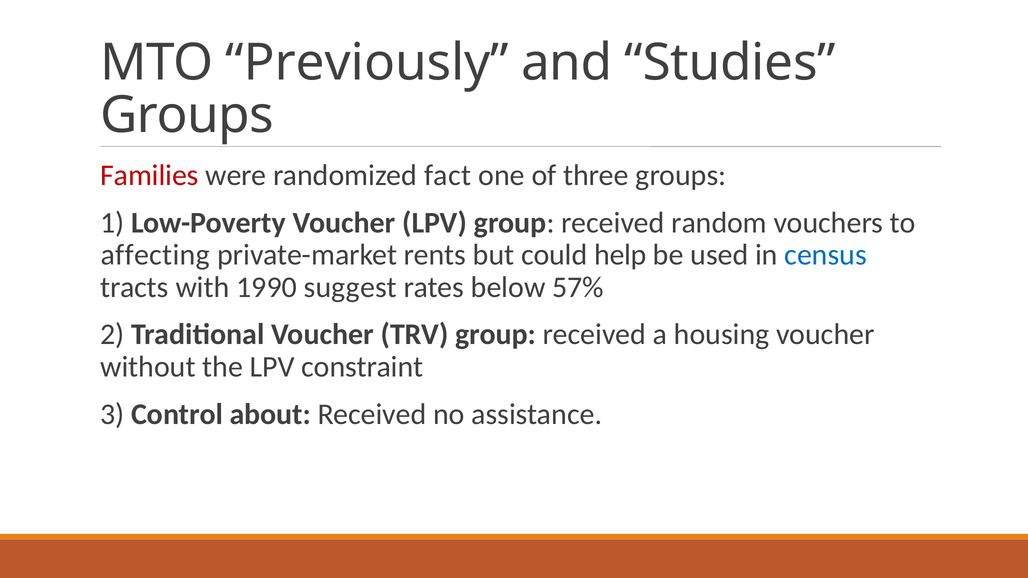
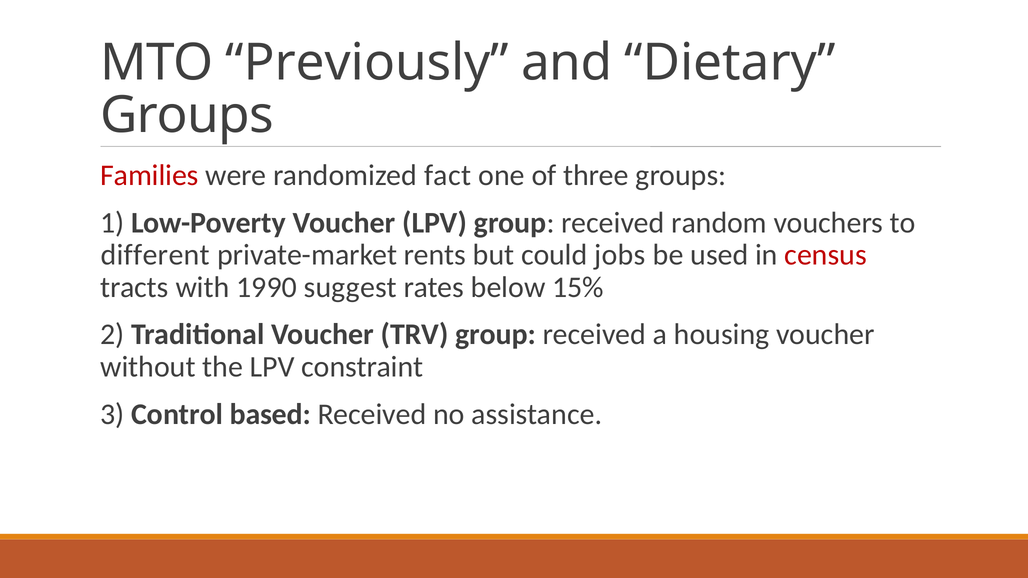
Studies: Studies -> Dietary
affecting: affecting -> different
help: help -> jobs
census colour: blue -> red
57%: 57% -> 15%
about: about -> based
